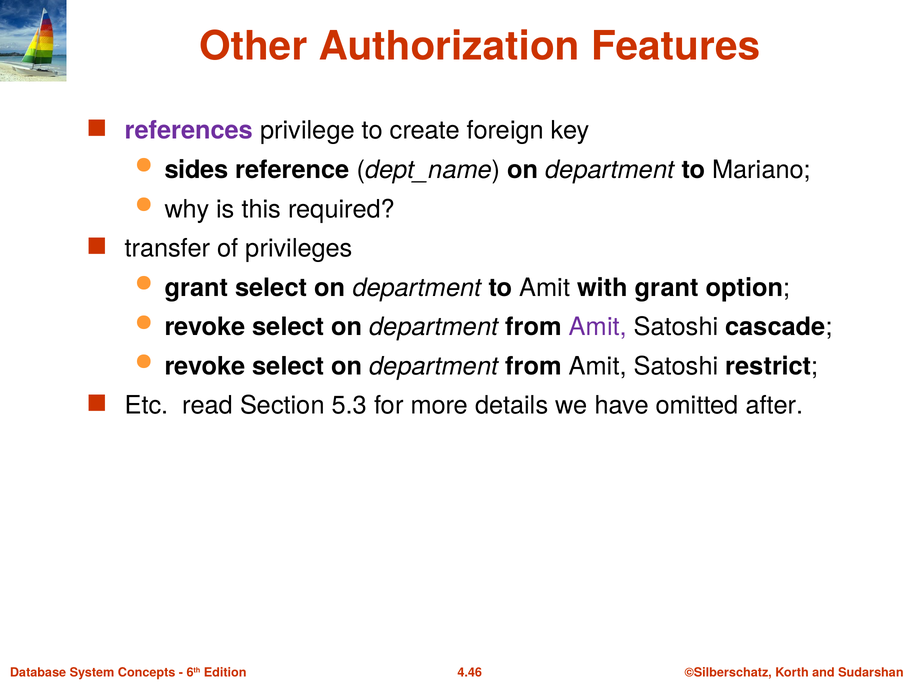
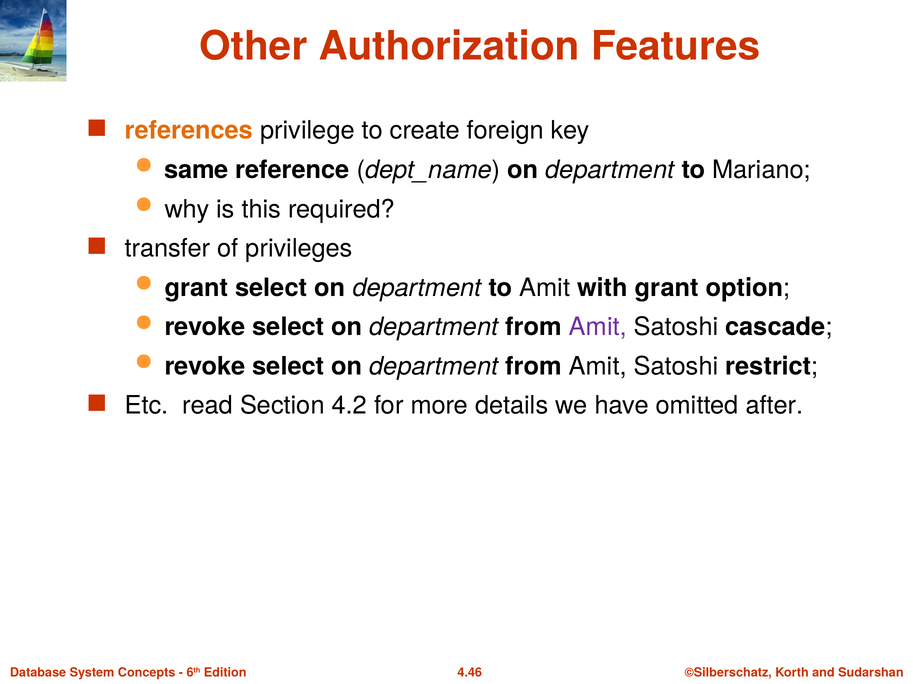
references colour: purple -> orange
sides: sides -> same
5.3: 5.3 -> 4.2
